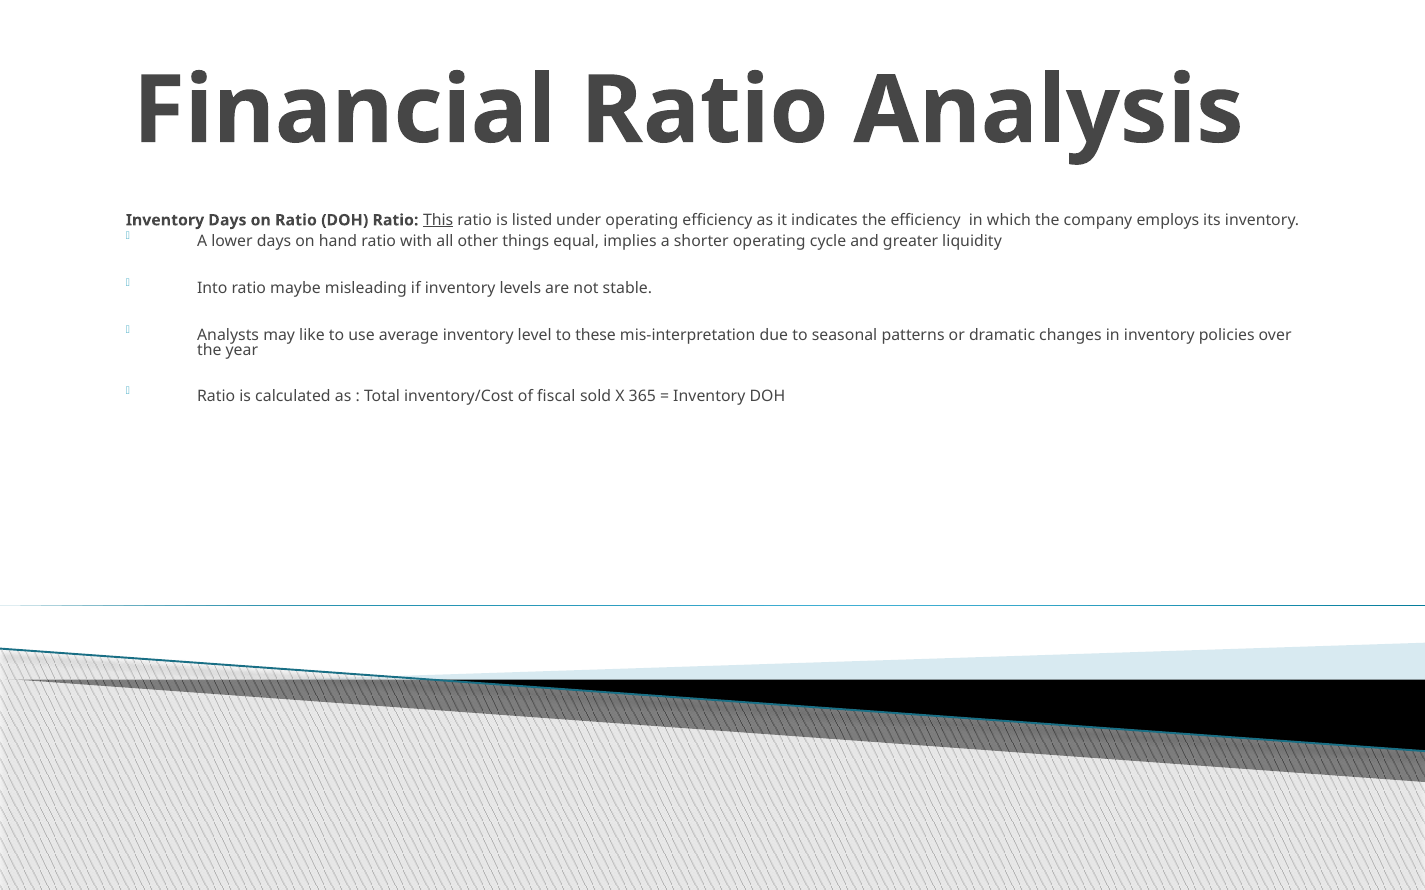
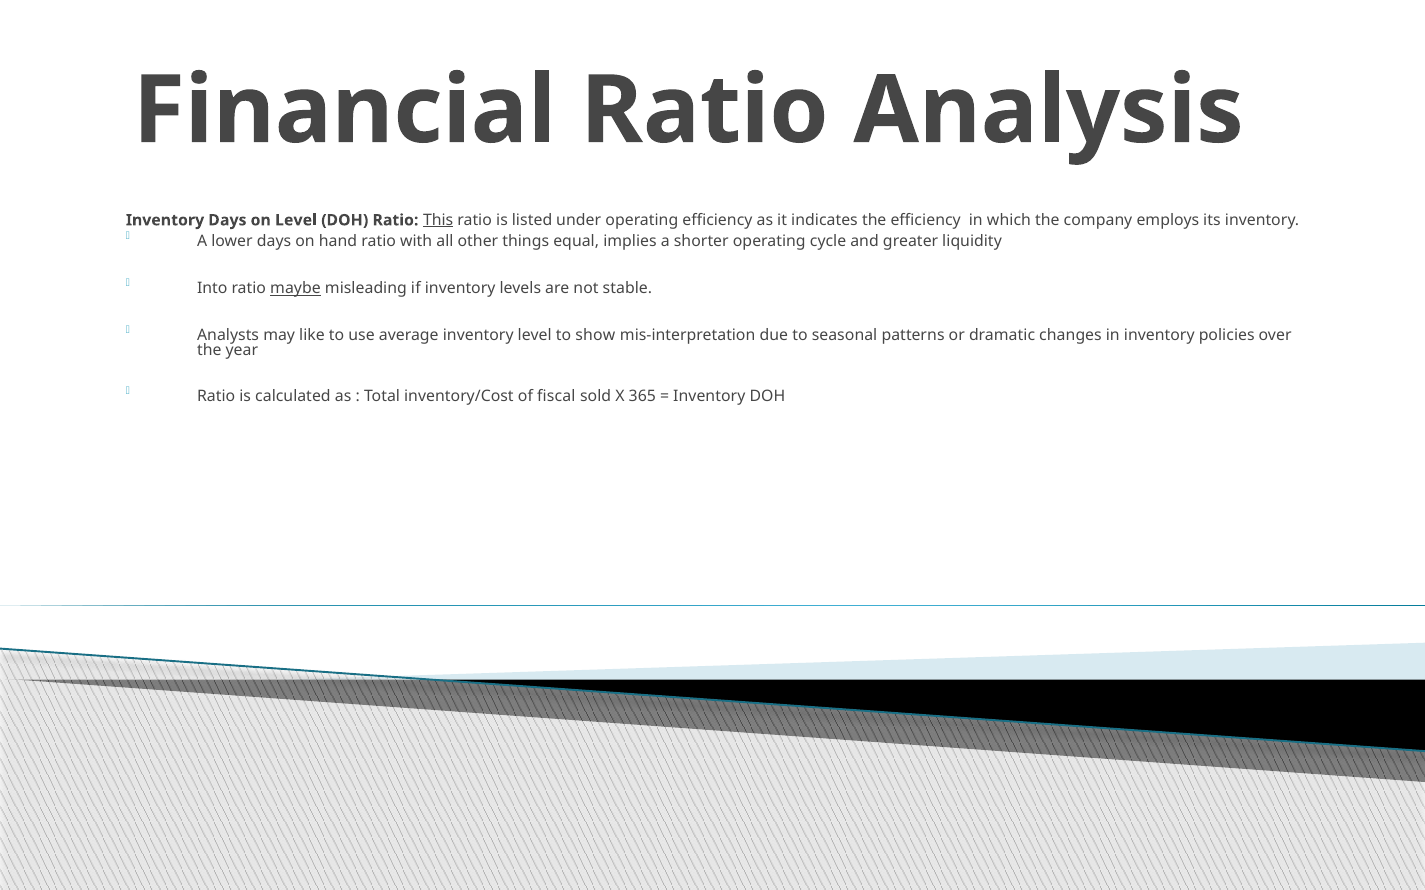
on Ratio: Ratio -> Level
maybe underline: none -> present
these: these -> show
